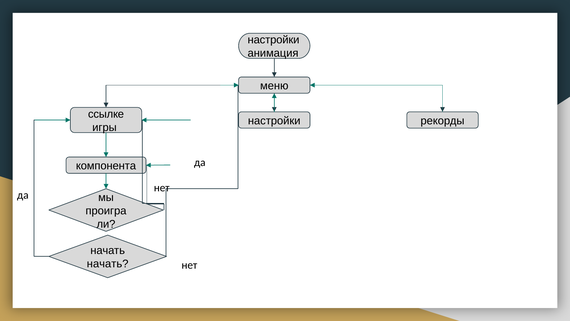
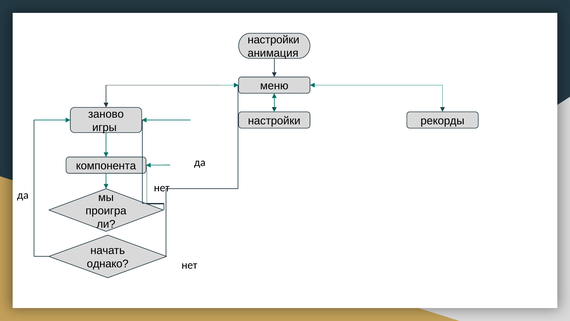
ссылке: ссылке -> заново
начать at (108, 264): начать -> однако
